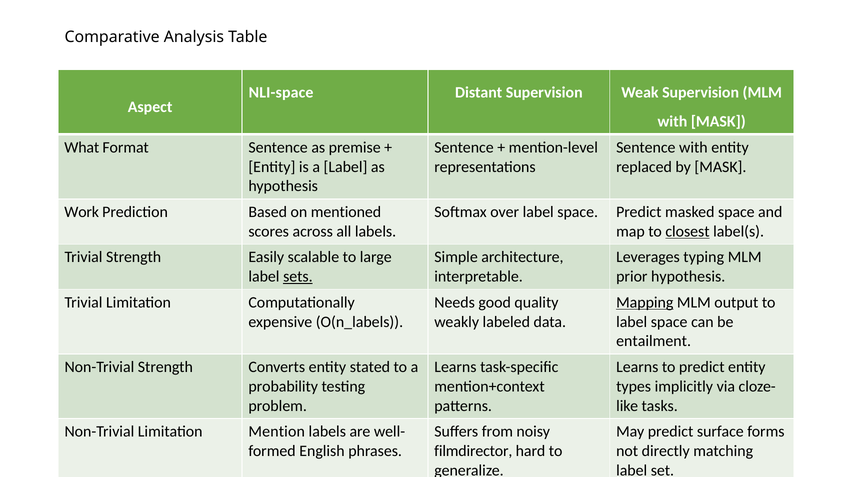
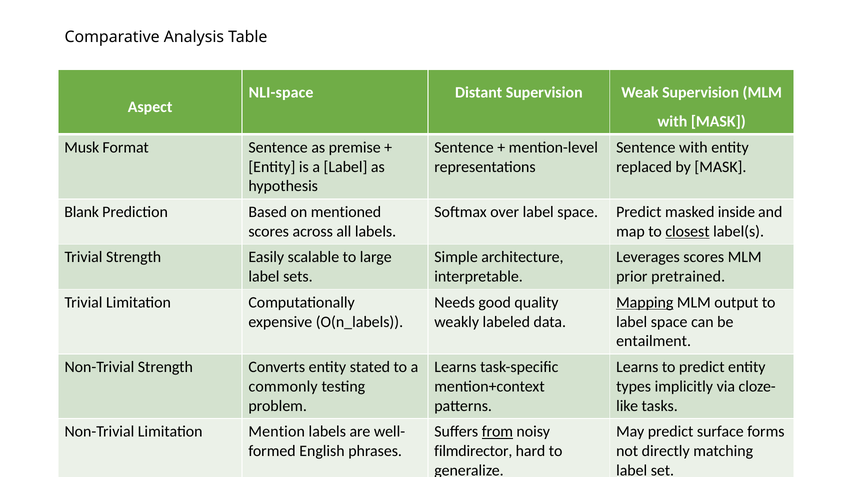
What: What -> Musk
Work: Work -> Blank
masked space: space -> inside
Leverages typing: typing -> scores
sets underline: present -> none
prior hypothesis: hypothesis -> pretrained
probability: probability -> commonly
from underline: none -> present
